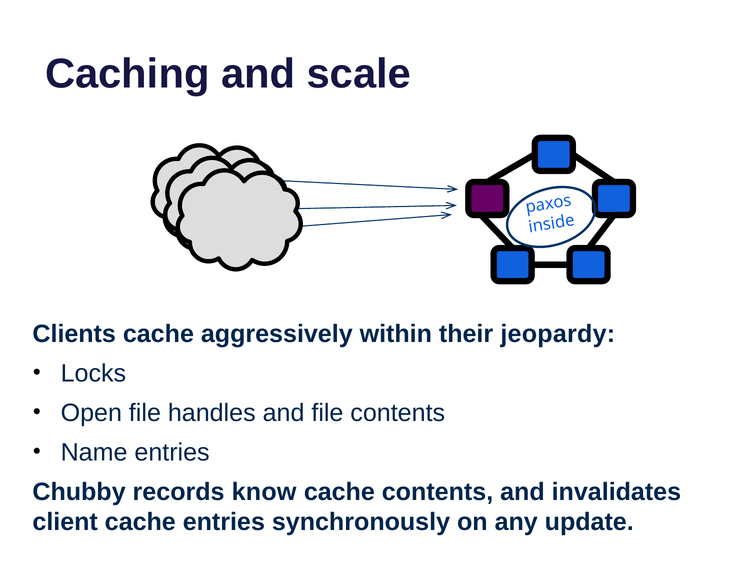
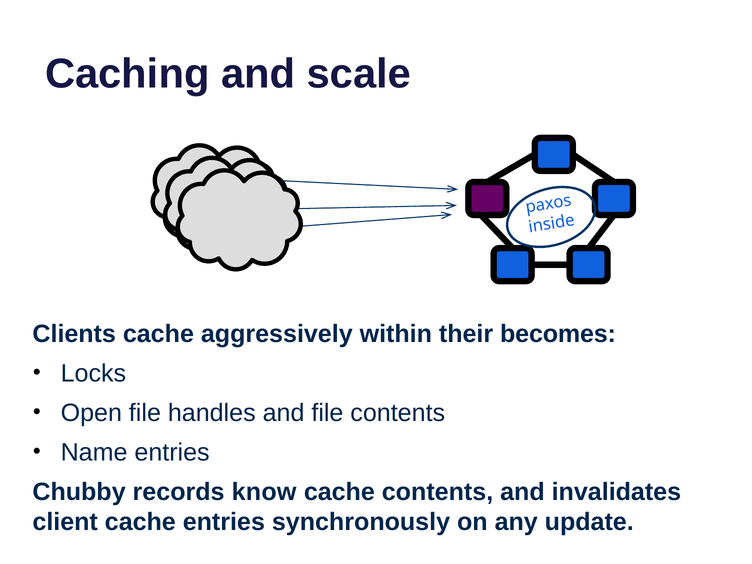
jeopardy: jeopardy -> becomes
